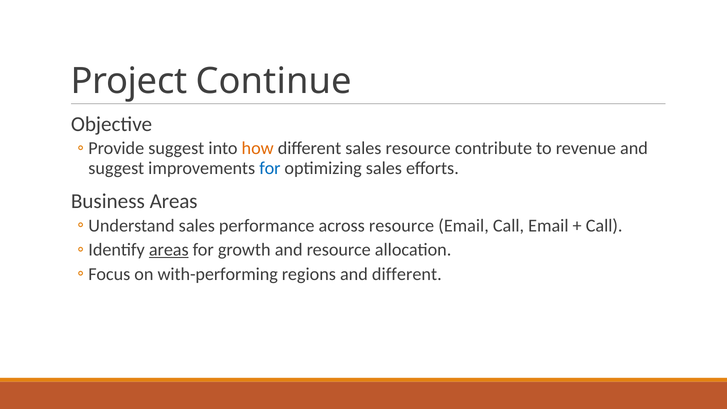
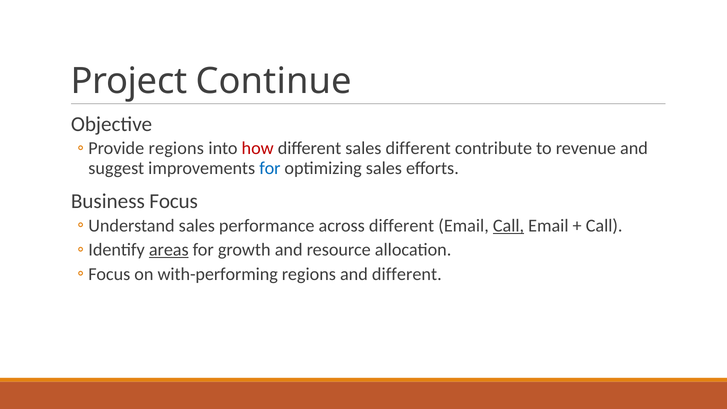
suggest at (176, 148): suggest -> regions
how colour: orange -> red
sales resource: resource -> different
Business Areas: Areas -> Focus
across resource: resource -> different
Call at (508, 226) underline: none -> present
